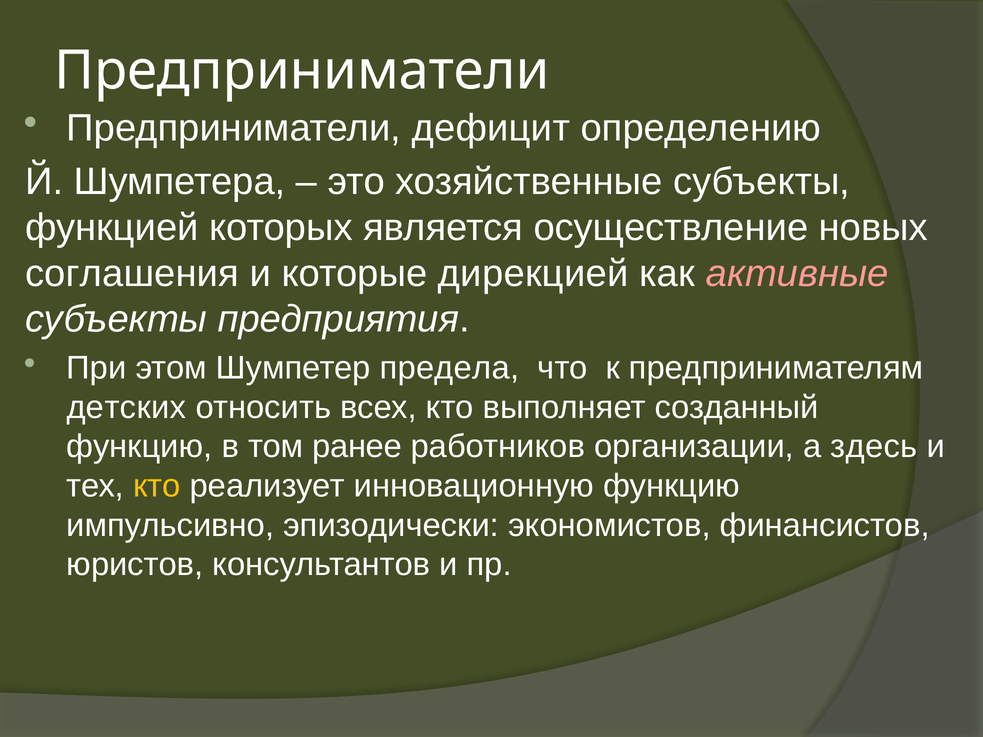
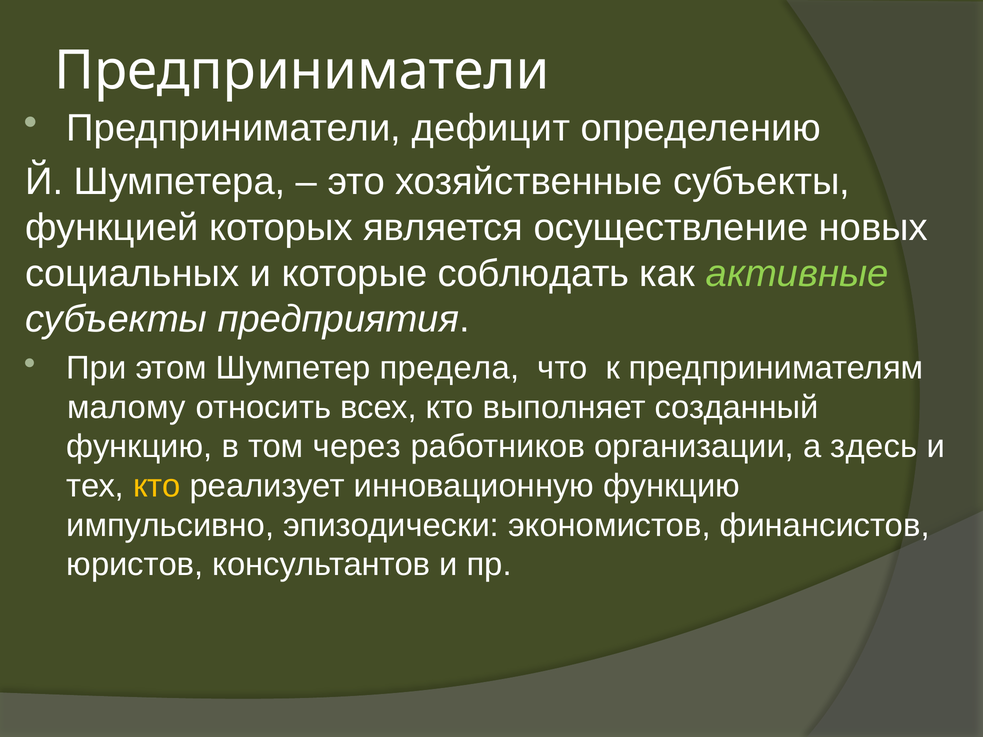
соглашения: соглашения -> социальных
дирекцией: дирекцией -> соблюдать
активные colour: pink -> light green
детских: детских -> малому
ранее: ранее -> через
